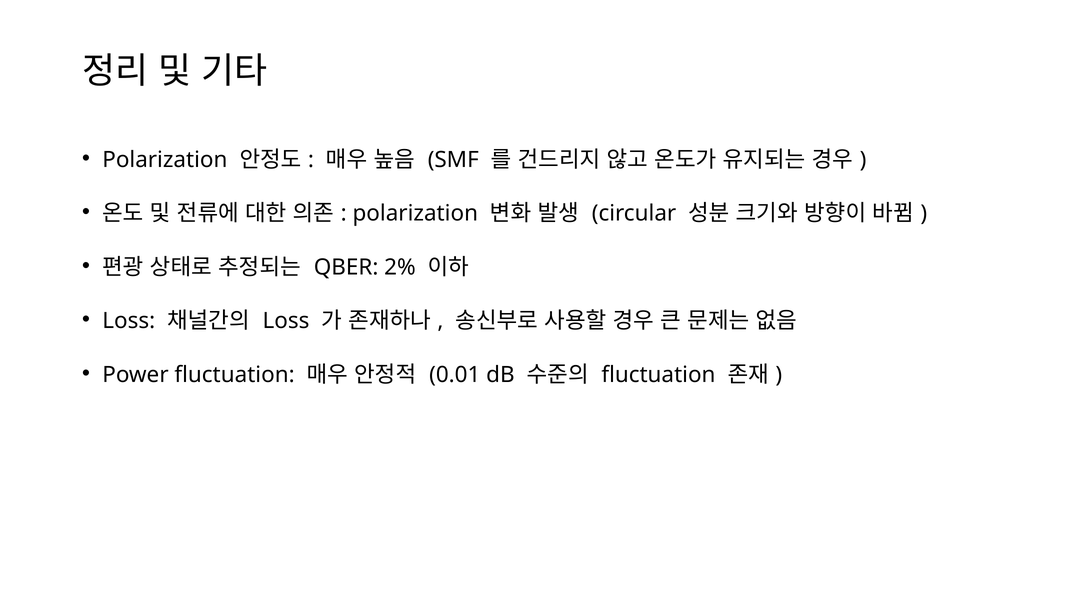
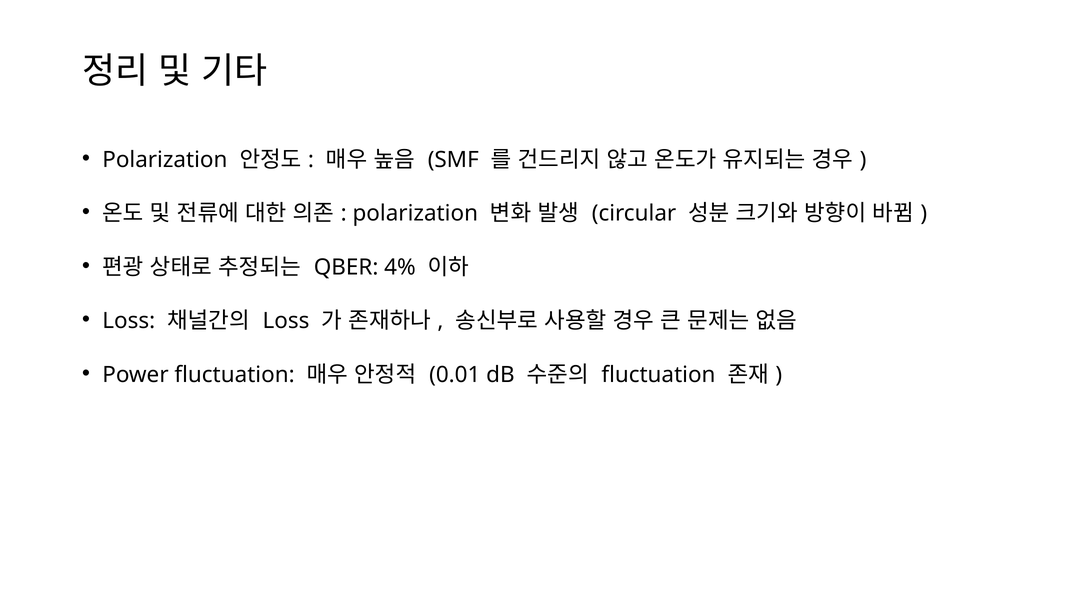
2%: 2% -> 4%
